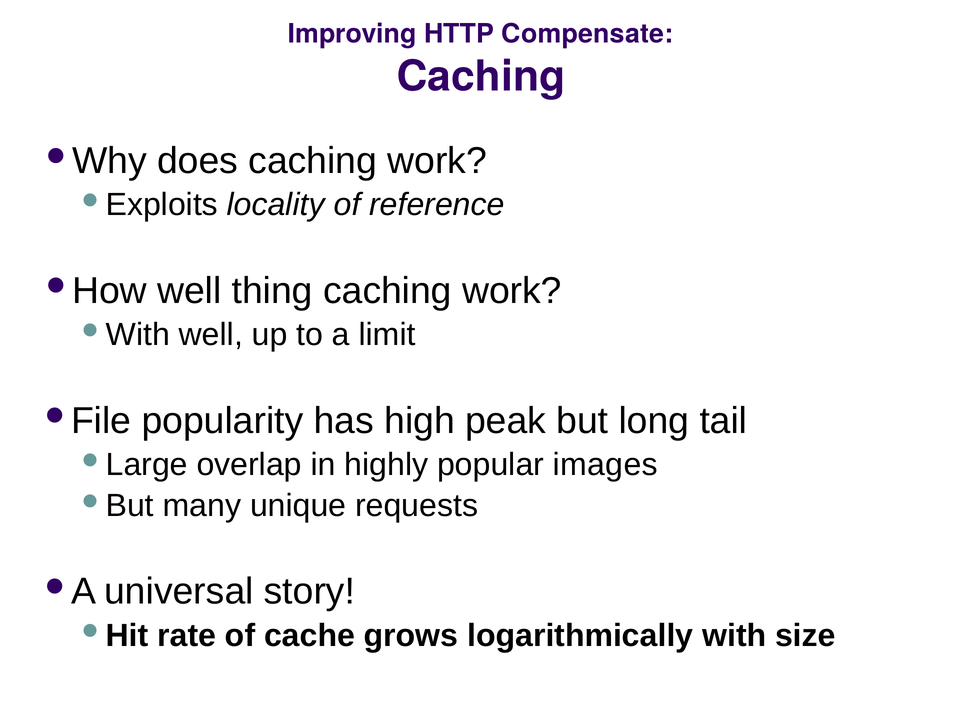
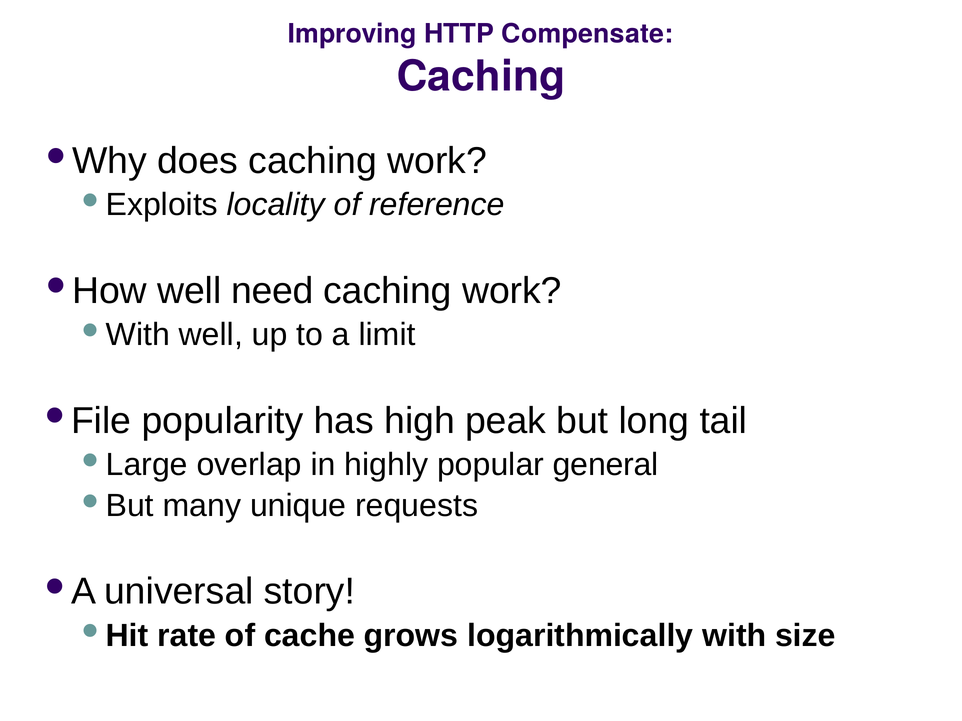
thing: thing -> need
images: images -> general
